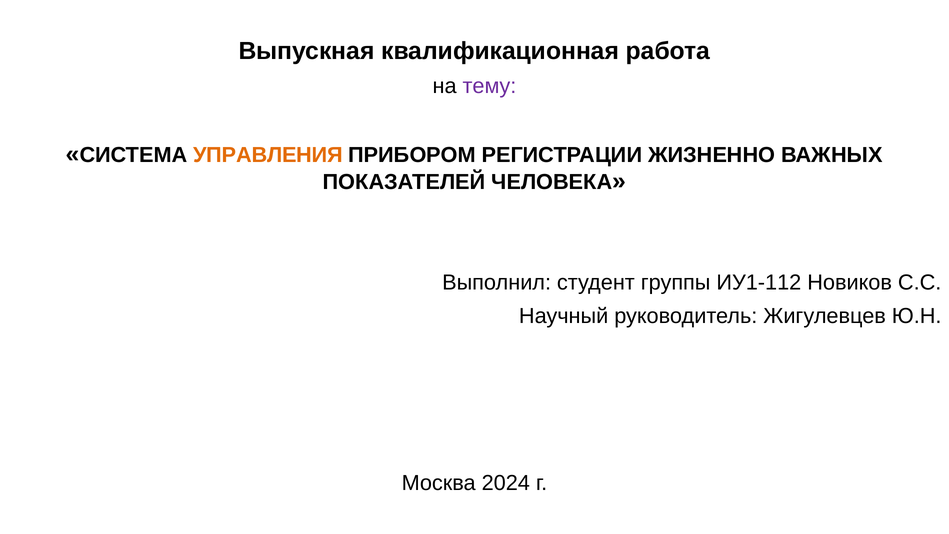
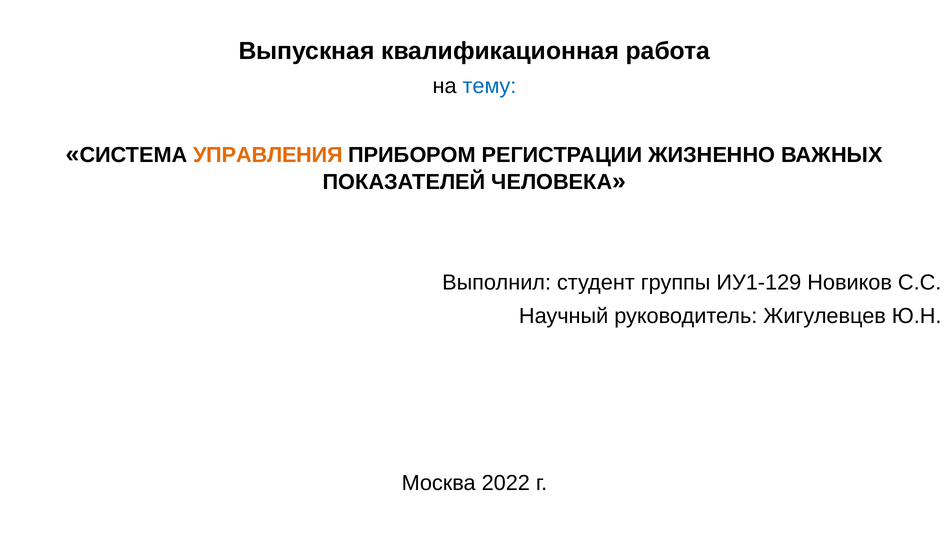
тему colour: purple -> blue
ИУ1-112: ИУ1-112 -> ИУ1-129
2024: 2024 -> 2022
